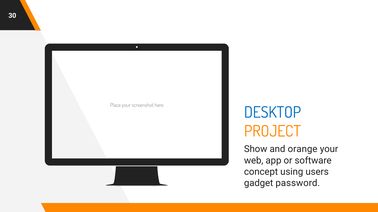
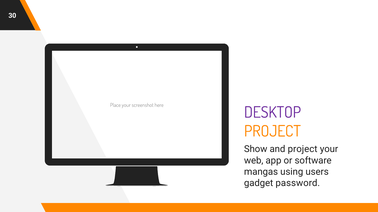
DESKTOP colour: blue -> purple
and orange: orange -> project
concept: concept -> mangas
